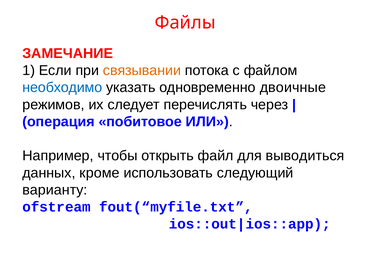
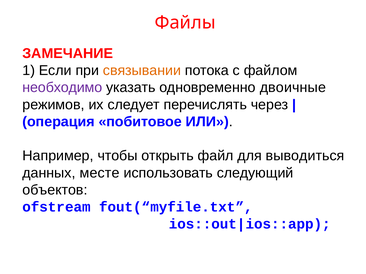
необходимо colour: blue -> purple
кроме: кроме -> месте
варианту: варианту -> объектов
